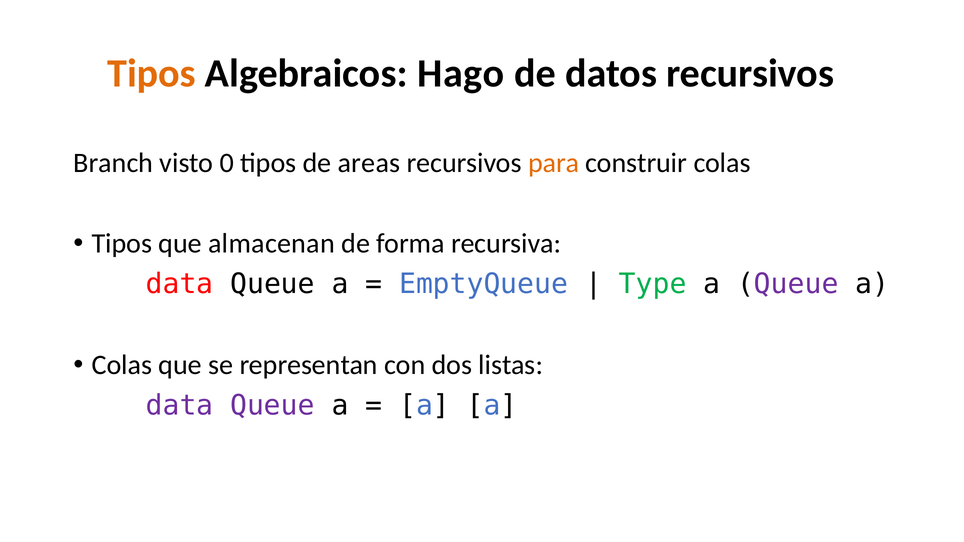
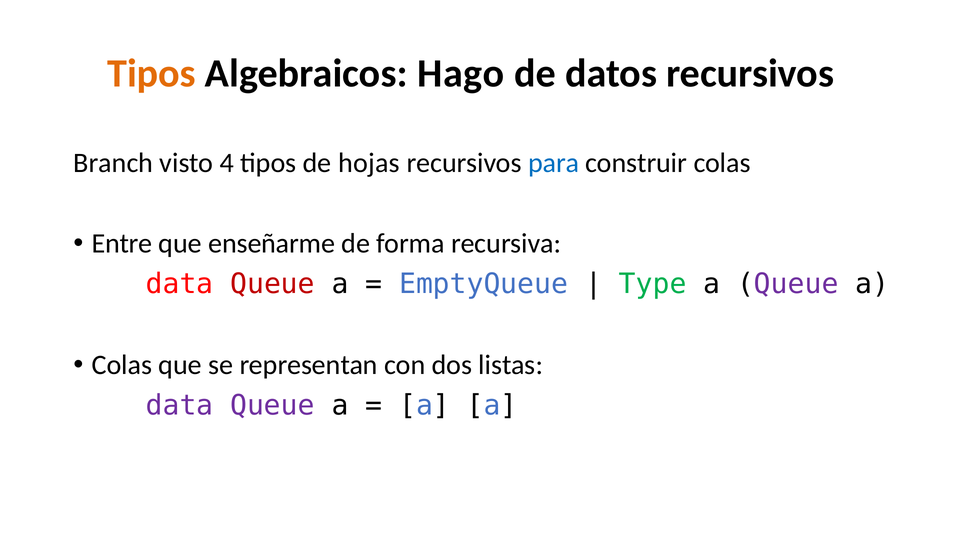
0: 0 -> 4
areas: areas -> hojas
para colour: orange -> blue
Tipos at (122, 244): Tipos -> Entre
almacenan: almacenan -> enseñarme
Queue at (273, 284) colour: black -> red
